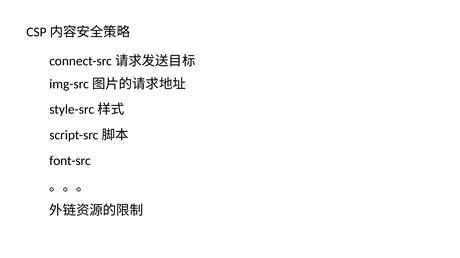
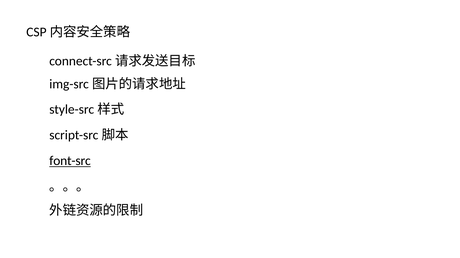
font-src underline: none -> present
